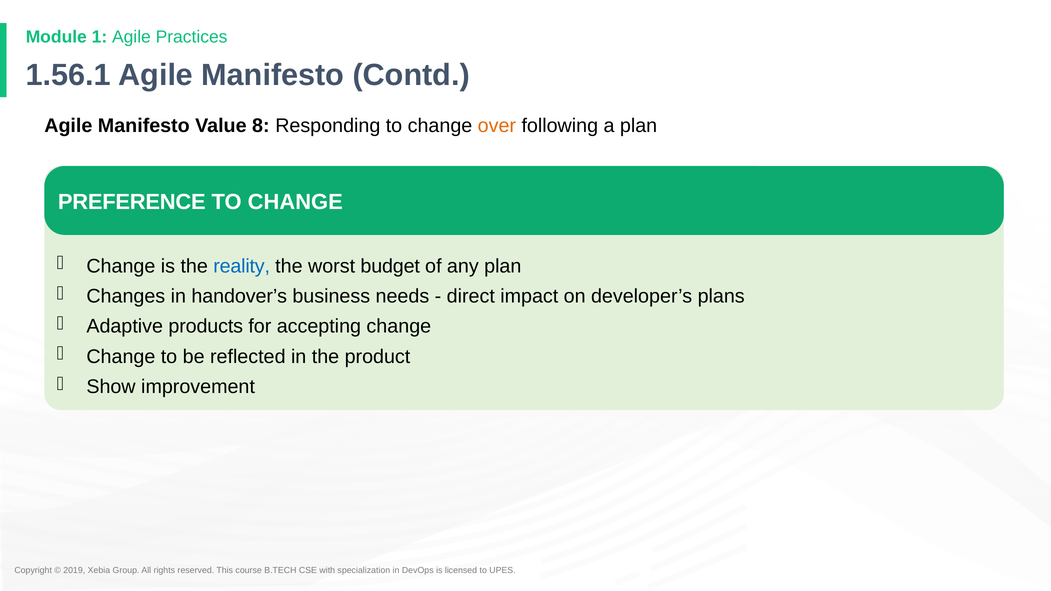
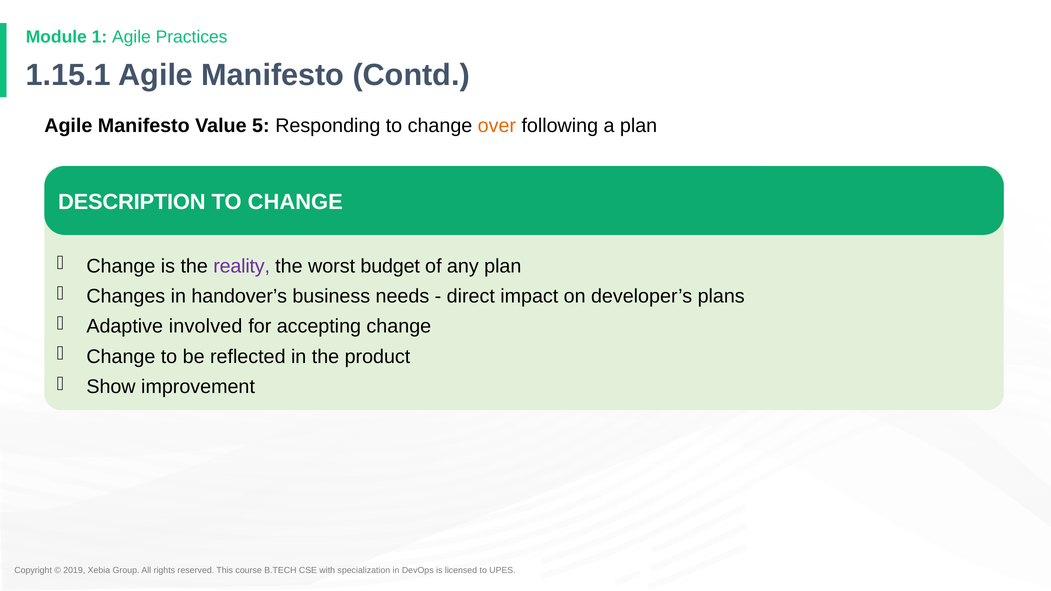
1.56.1: 1.56.1 -> 1.15.1
8: 8 -> 5
PREFERENCE: PREFERENCE -> DESCRIPTION
reality colour: blue -> purple
products: products -> involved
